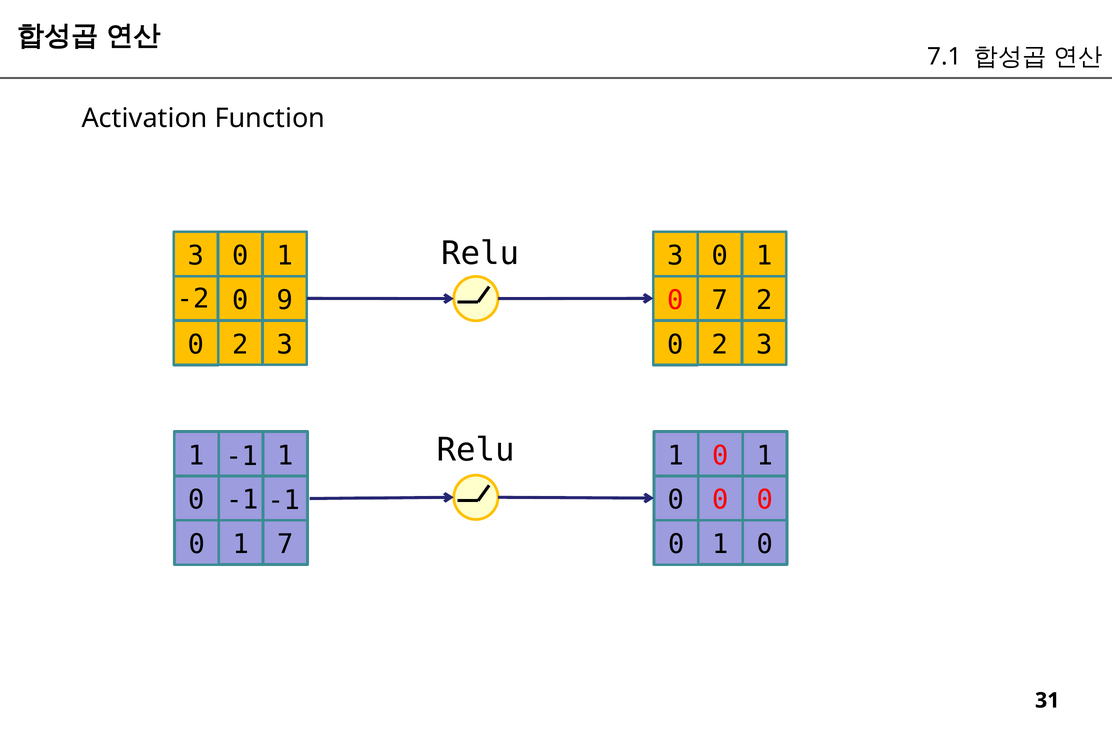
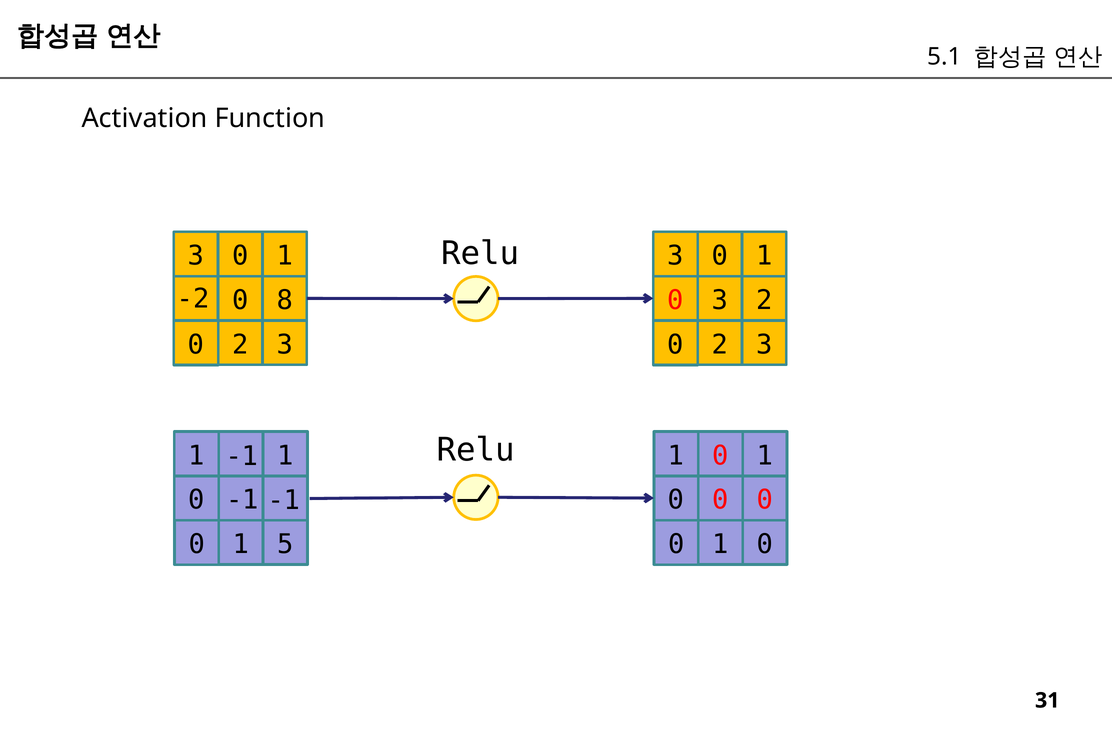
7.1: 7.1 -> 5.1
9: 9 -> 8
7 at (720, 300): 7 -> 3
1 7: 7 -> 5
